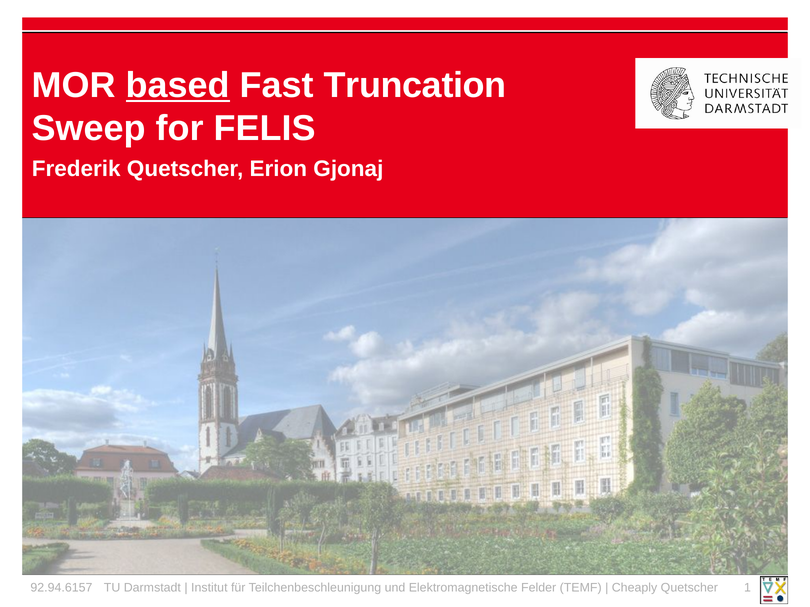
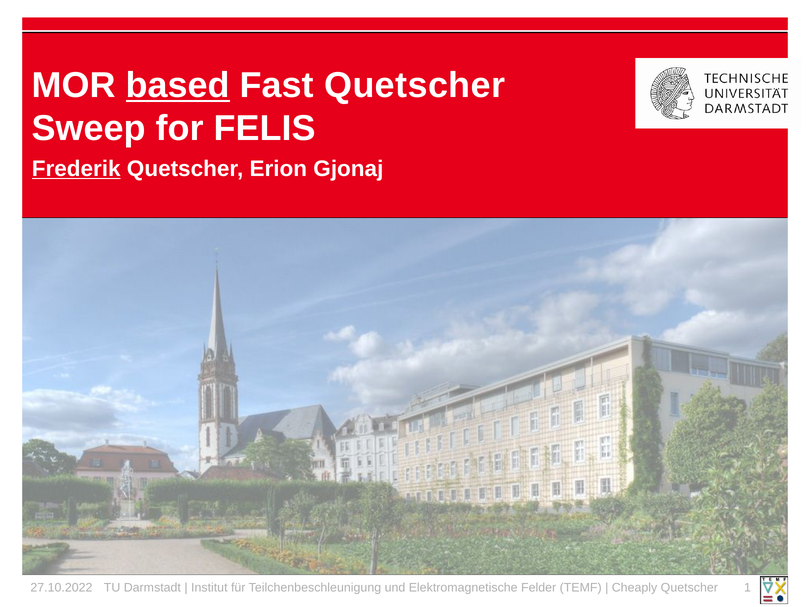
Fast Truncation: Truncation -> Quetscher
Frederik underline: none -> present
92.94.6157: 92.94.6157 -> 27.10.2022
